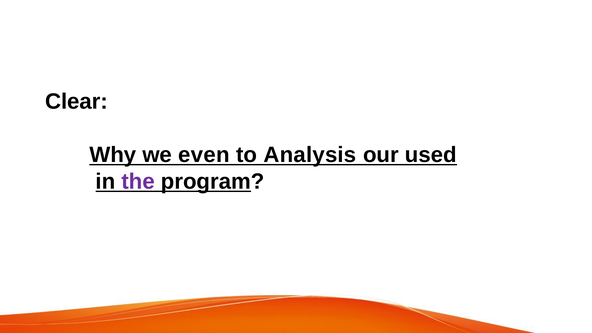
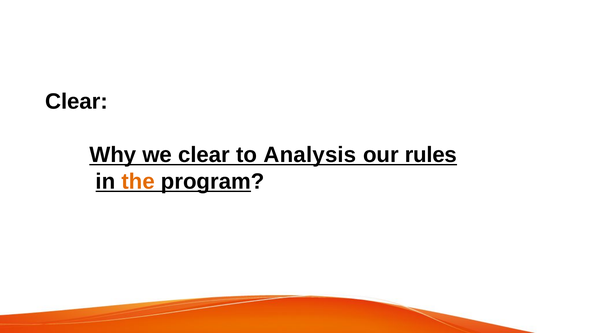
we even: even -> clear
used: used -> rules
the colour: purple -> orange
